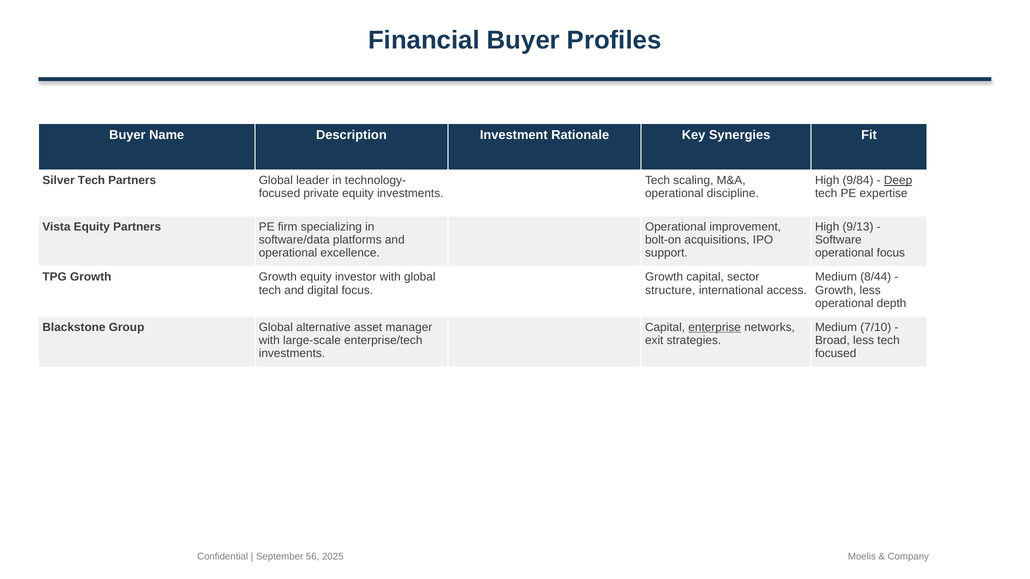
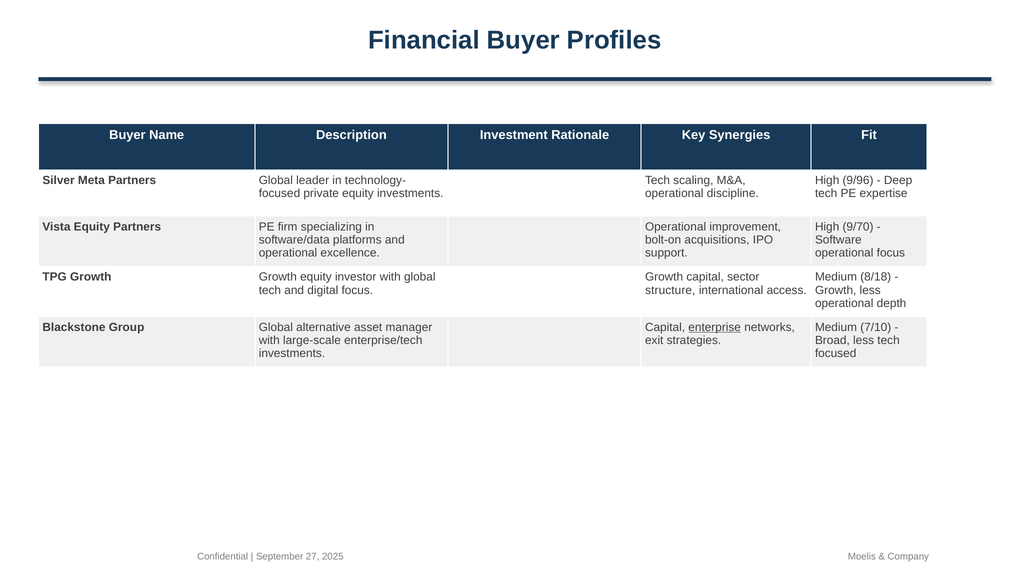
Silver Tech: Tech -> Meta
9/84: 9/84 -> 9/96
Deep underline: present -> none
9/13: 9/13 -> 9/70
8/44: 8/44 -> 8/18
56: 56 -> 27
